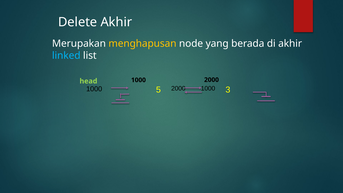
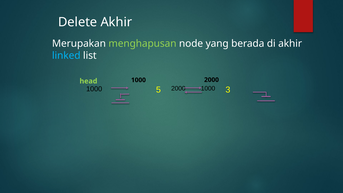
menghapusan colour: yellow -> light green
